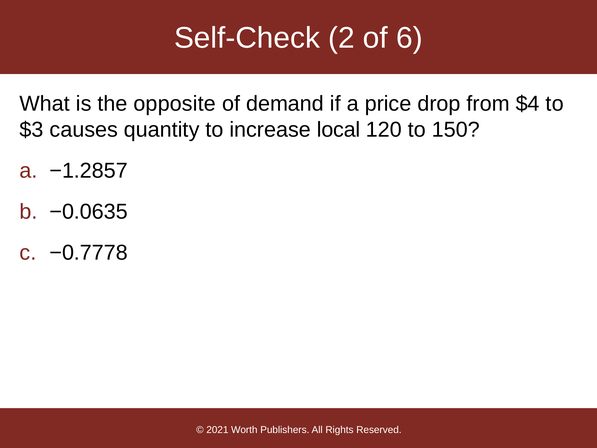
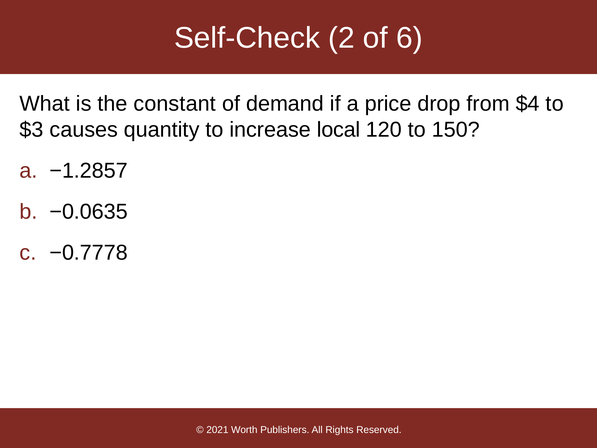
opposite: opposite -> constant
